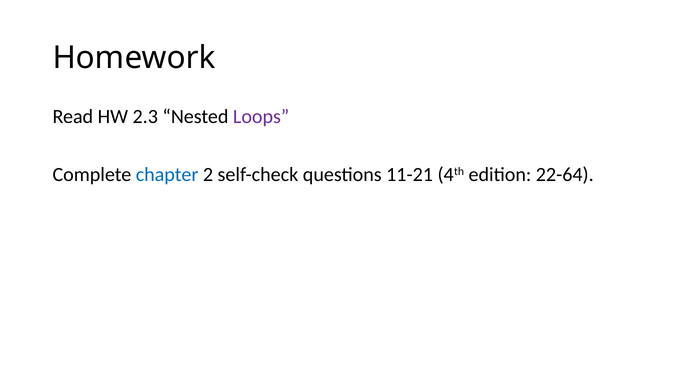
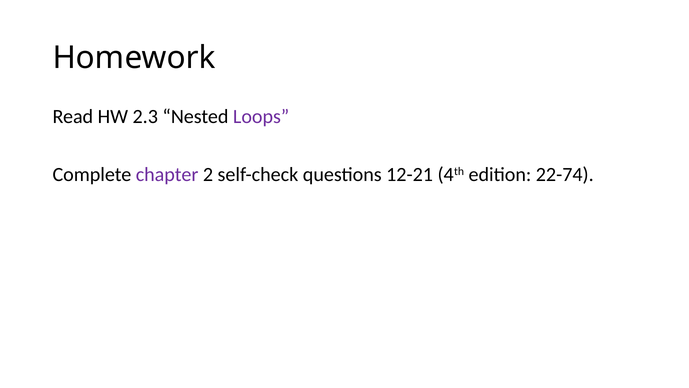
chapter colour: blue -> purple
11-21: 11-21 -> 12-21
22-64: 22-64 -> 22-74
